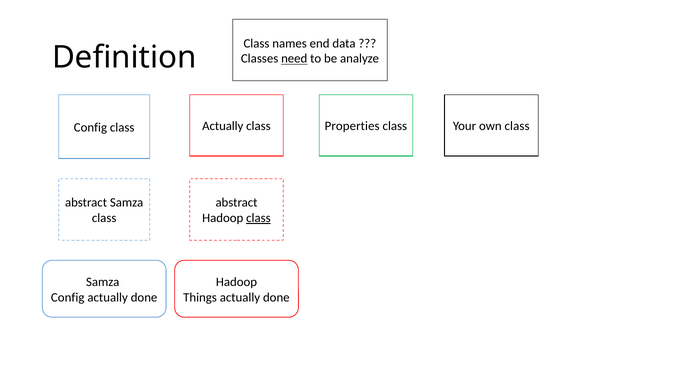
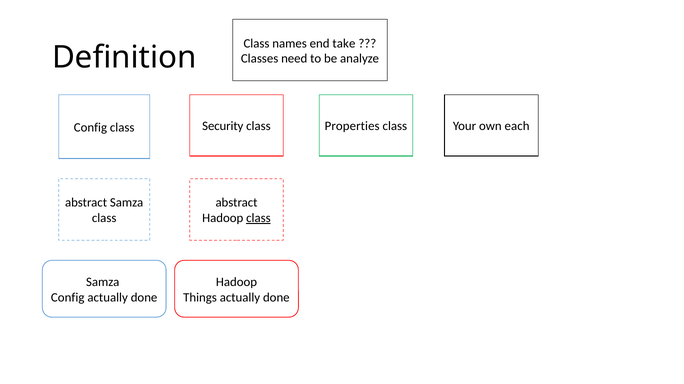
data: data -> take
need underline: present -> none
own class: class -> each
class Actually: Actually -> Security
